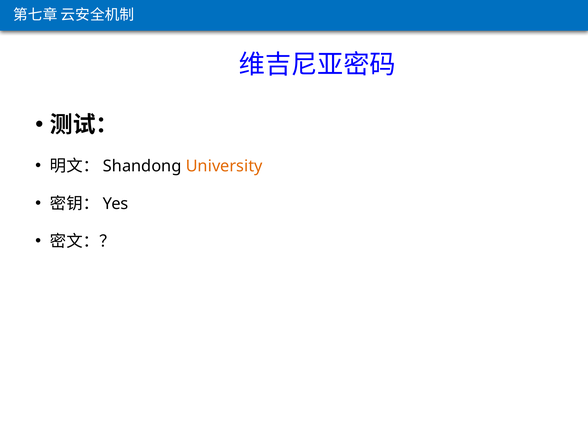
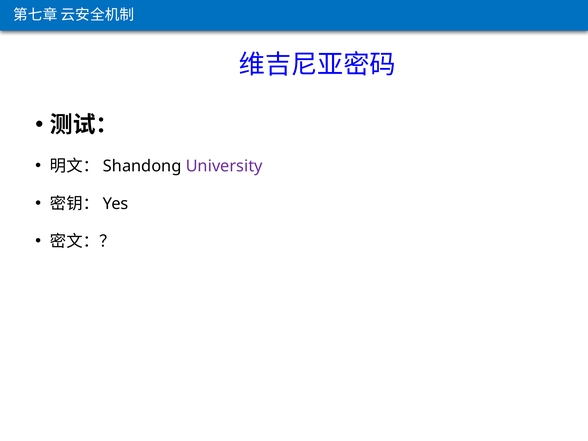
University colour: orange -> purple
